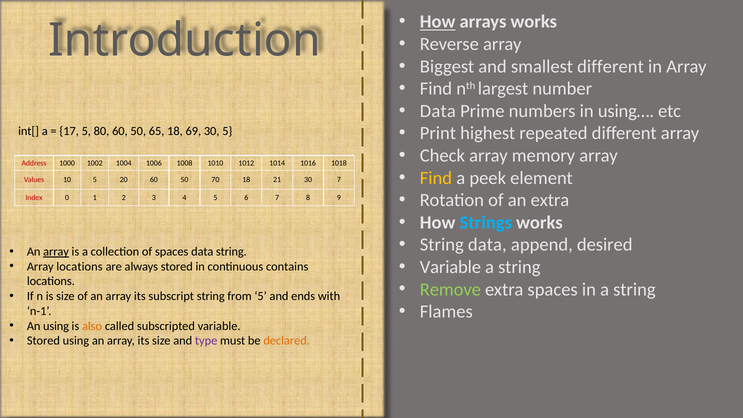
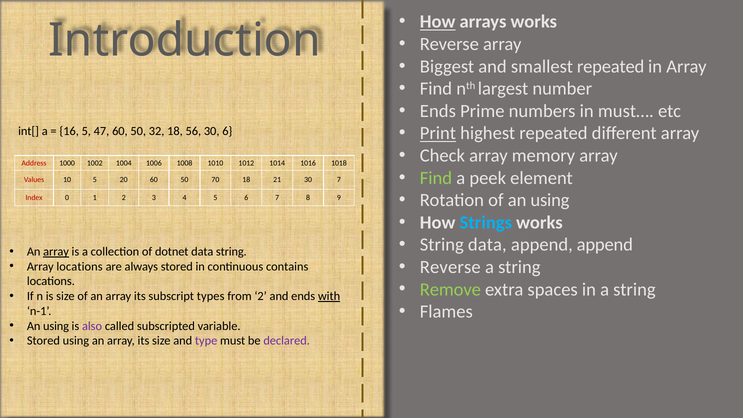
smallest different: different -> repeated
Data at (438, 111): Data -> Ends
using…: using… -> must…
Print underline: none -> present
17: 17 -> 16
80: 80 -> 47
65: 65 -> 32
69: 69 -> 56
30 5: 5 -> 6
Find at (436, 178) colour: yellow -> light green
of an extra: extra -> using
append desired: desired -> append
of spaces: spaces -> dotnet
Variable at (450, 267): Variable -> Reverse
subscript string: string -> types
from 5: 5 -> 2
with underline: none -> present
also colour: orange -> purple
declared colour: orange -> purple
